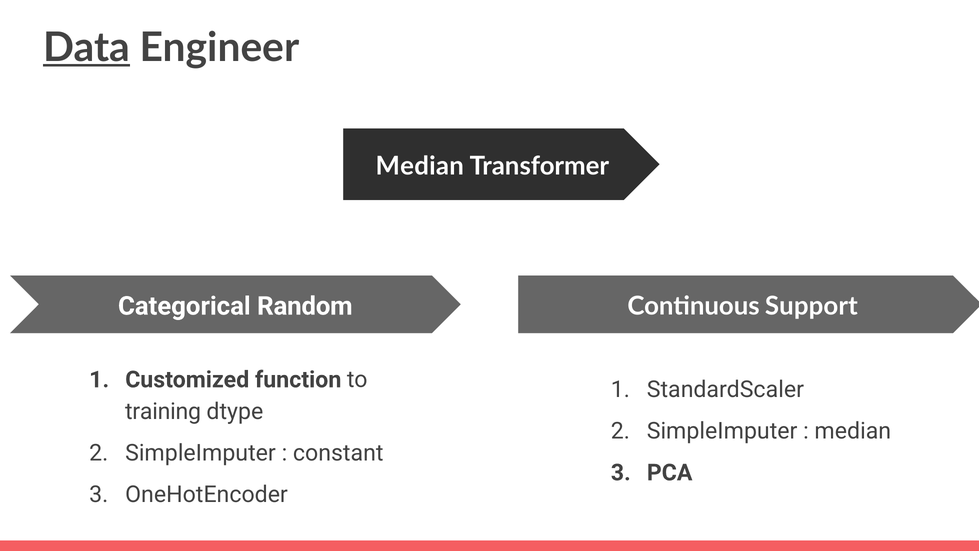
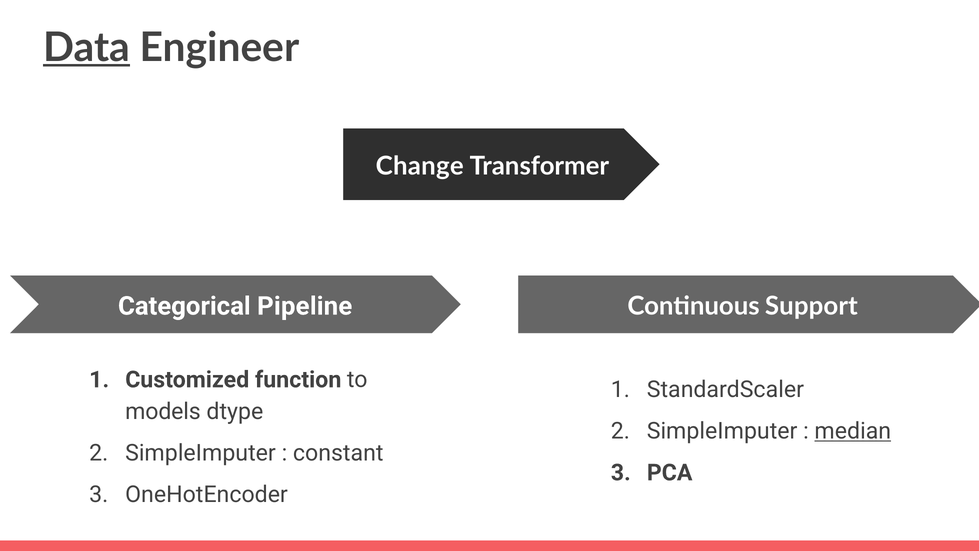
Median at (420, 166): Median -> Change
Random: Random -> Pipeline
training: training -> models
median at (853, 431) underline: none -> present
